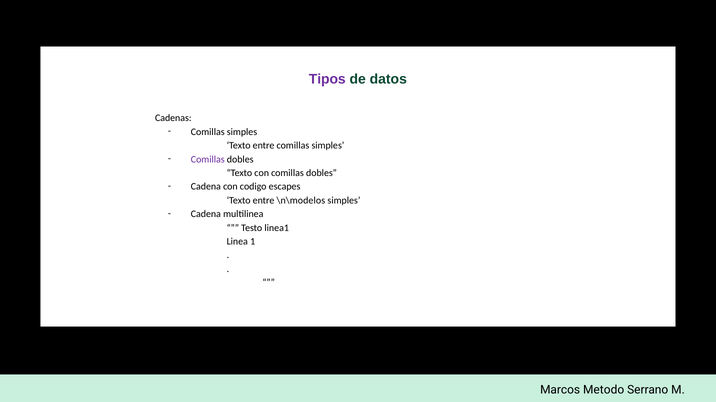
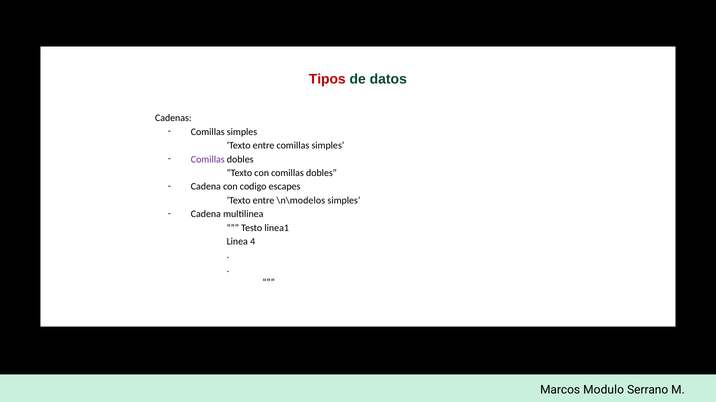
Tipos colour: purple -> red
1: 1 -> 4
Metodo: Metodo -> Modulo
